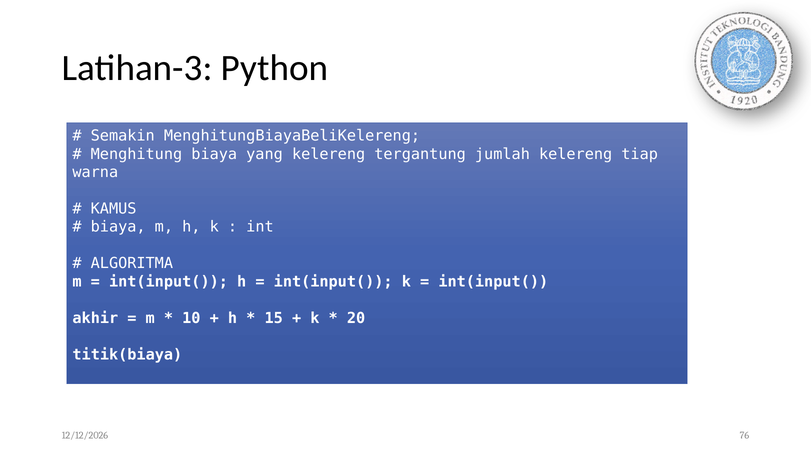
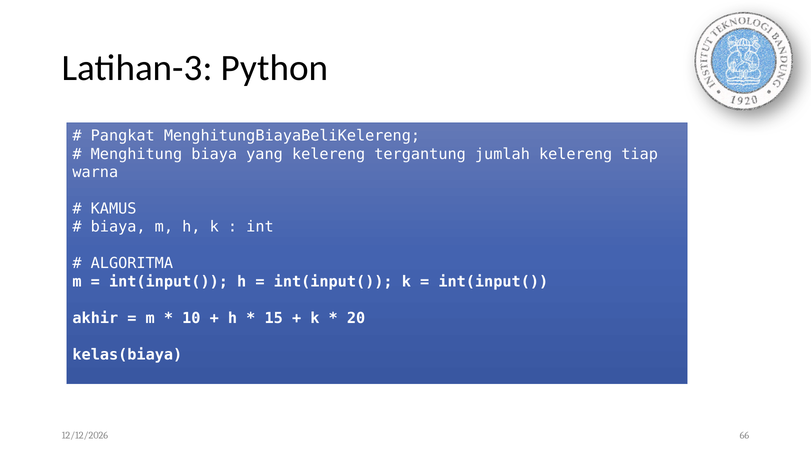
Semakin: Semakin -> Pangkat
titik(biaya: titik(biaya -> kelas(biaya
76: 76 -> 66
